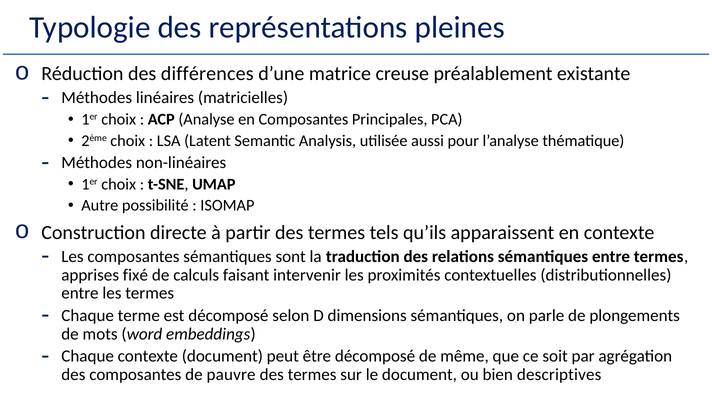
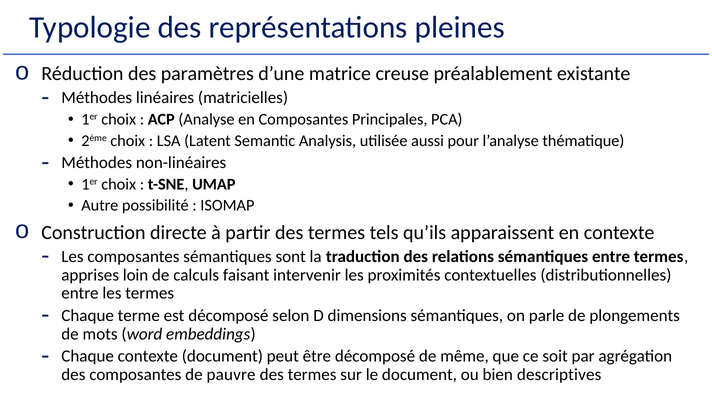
différences: différences -> paramètres
fixé: fixé -> loin
